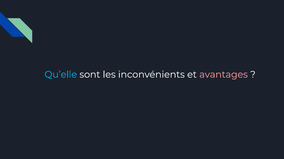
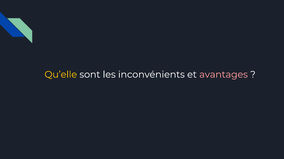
Qu’elle colour: light blue -> yellow
